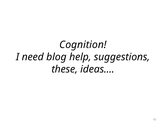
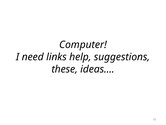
Cognition: Cognition -> Computer
blog: blog -> links
